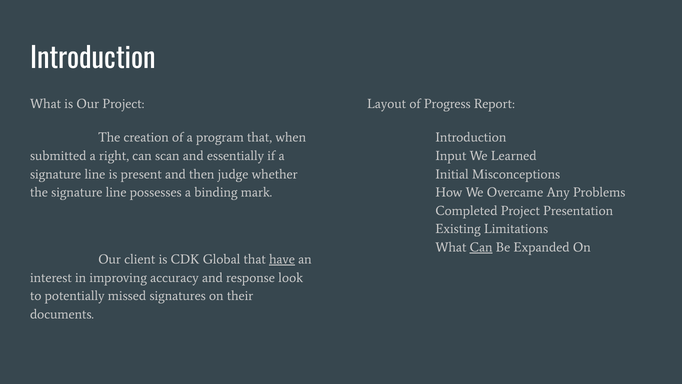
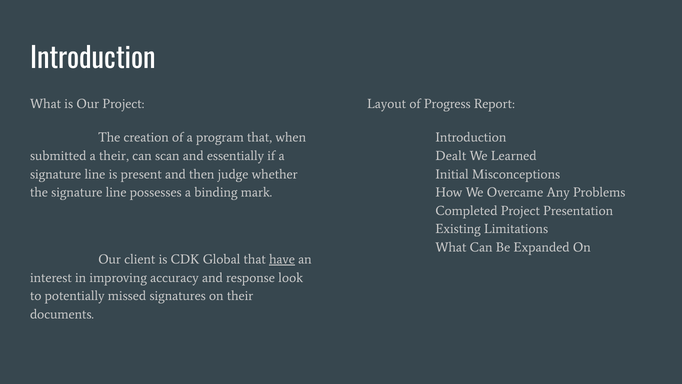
a right: right -> their
Input: Input -> Dealt
Can at (481, 247) underline: present -> none
